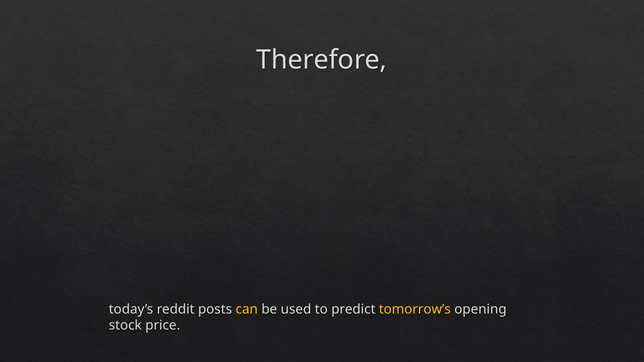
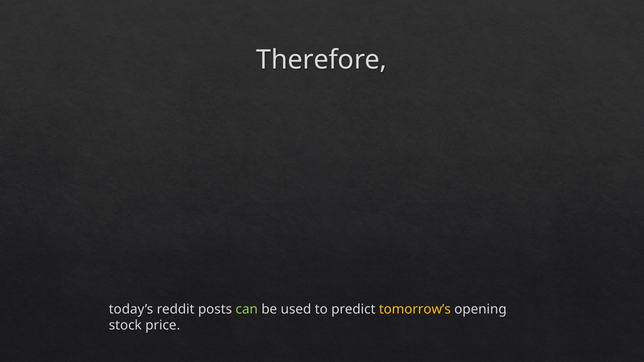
can colour: yellow -> light green
